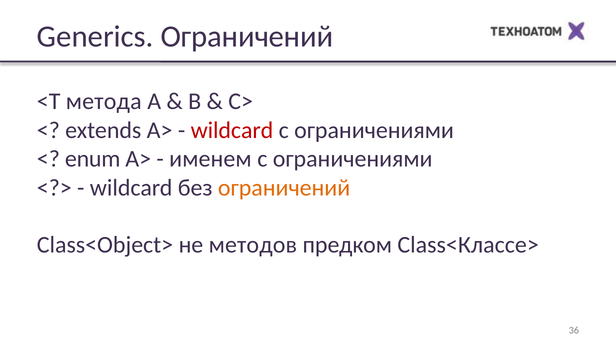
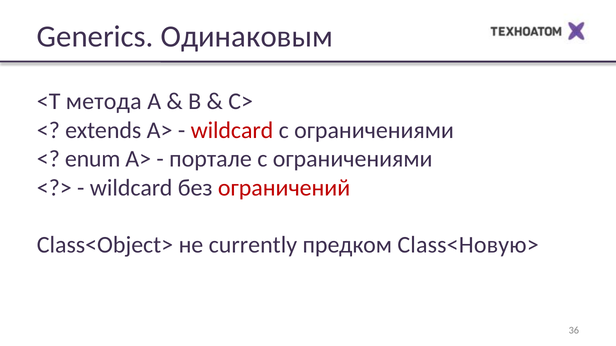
Generics Ограничений: Ограничений -> Одинаковым
именем: именем -> портале
ограничений at (284, 188) colour: orange -> red
методов: методов -> currently
Class<Классе>: Class<Классе> -> Class<Новую>
